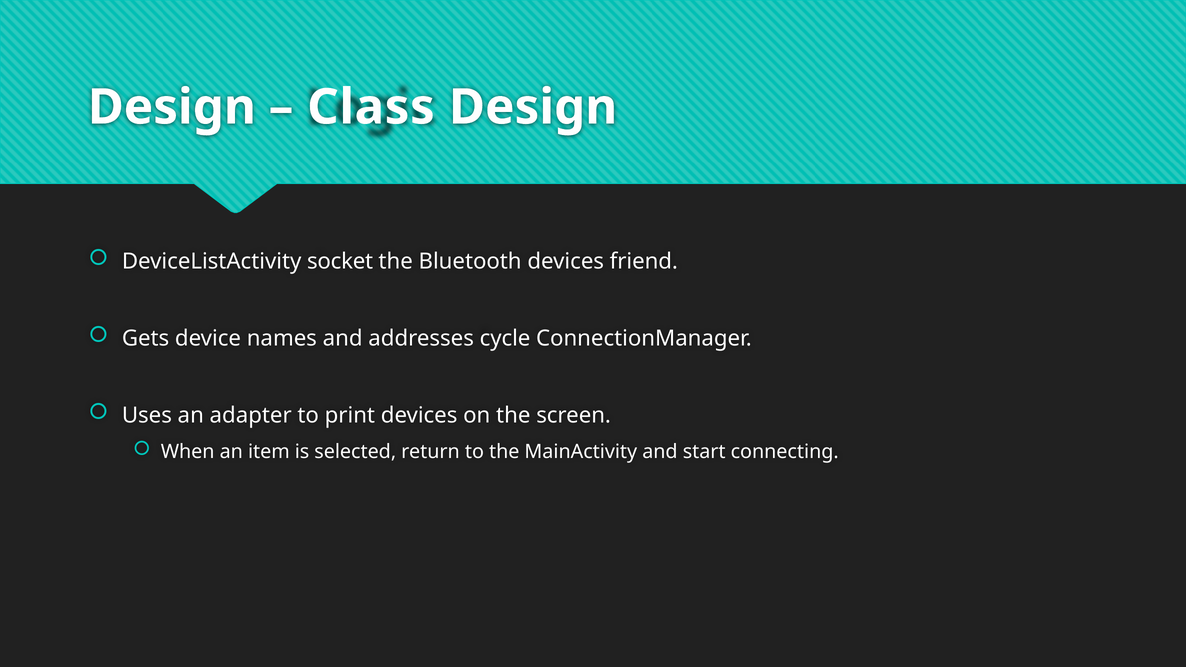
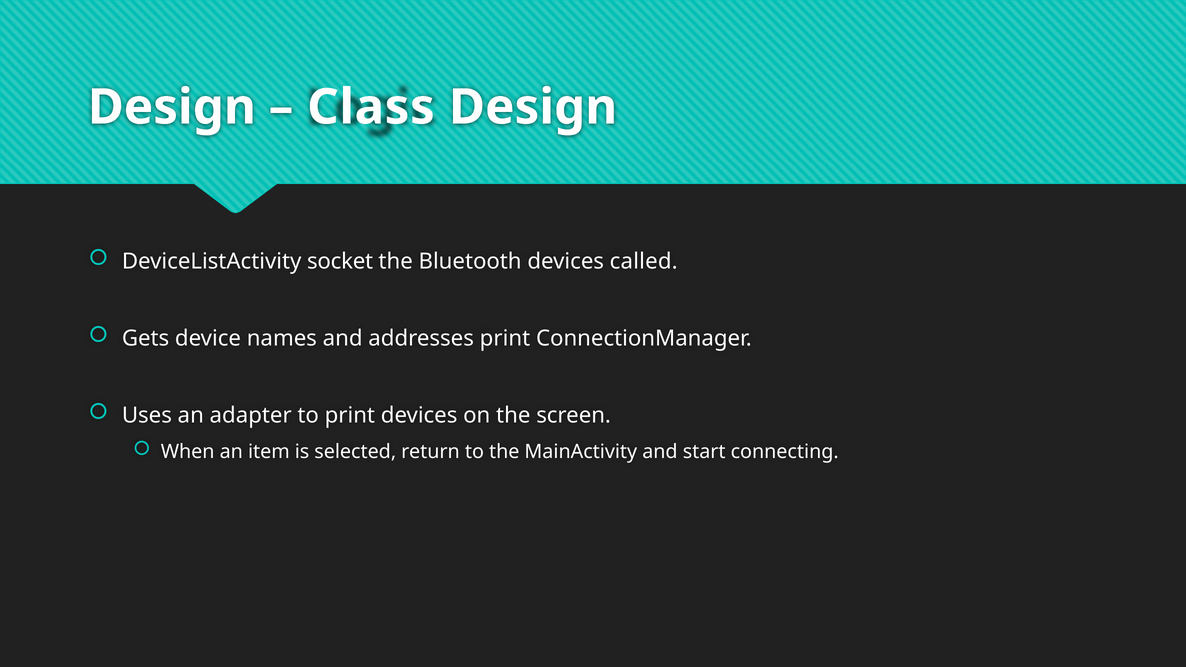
friend: friend -> called
addresses cycle: cycle -> print
